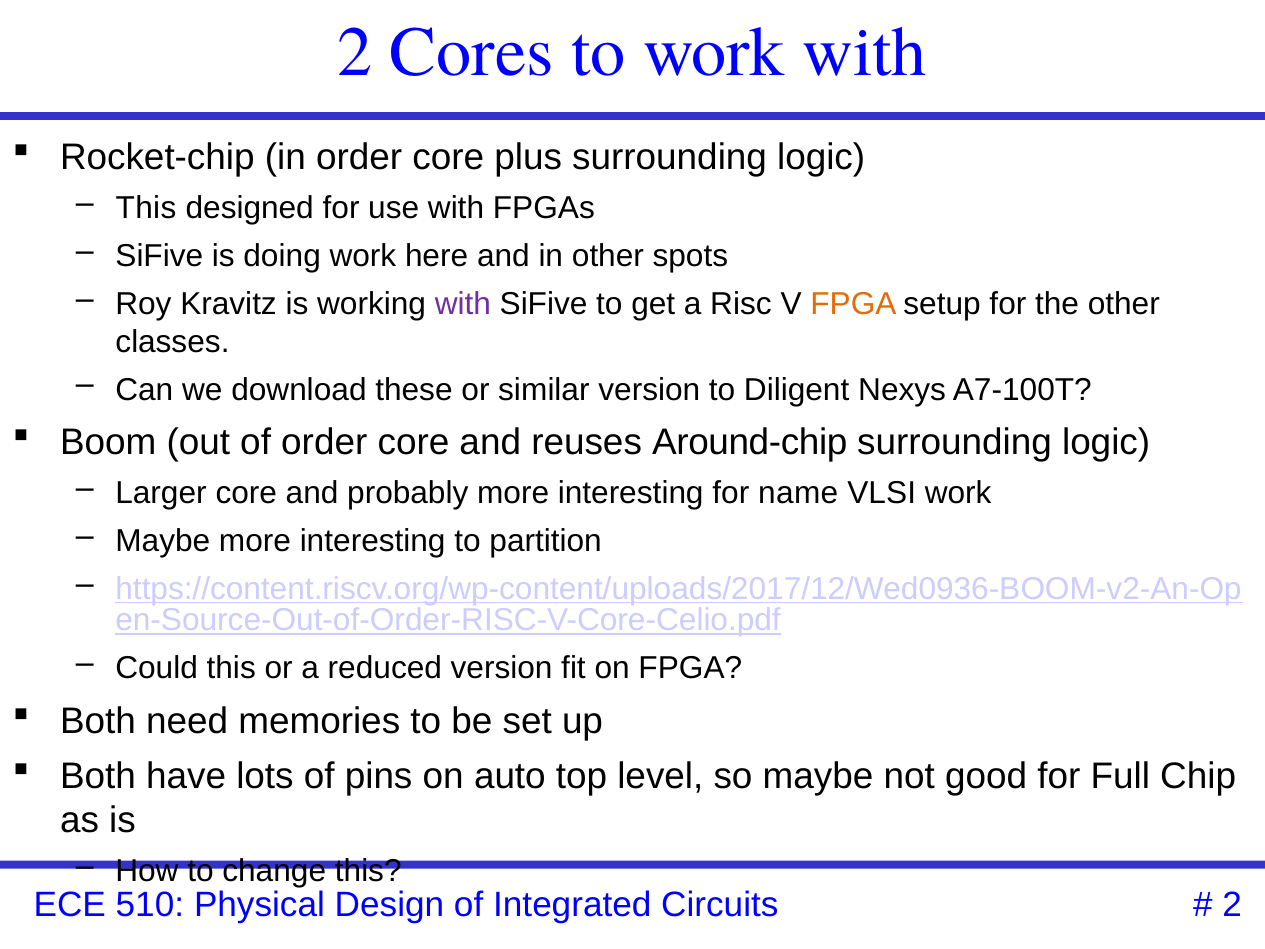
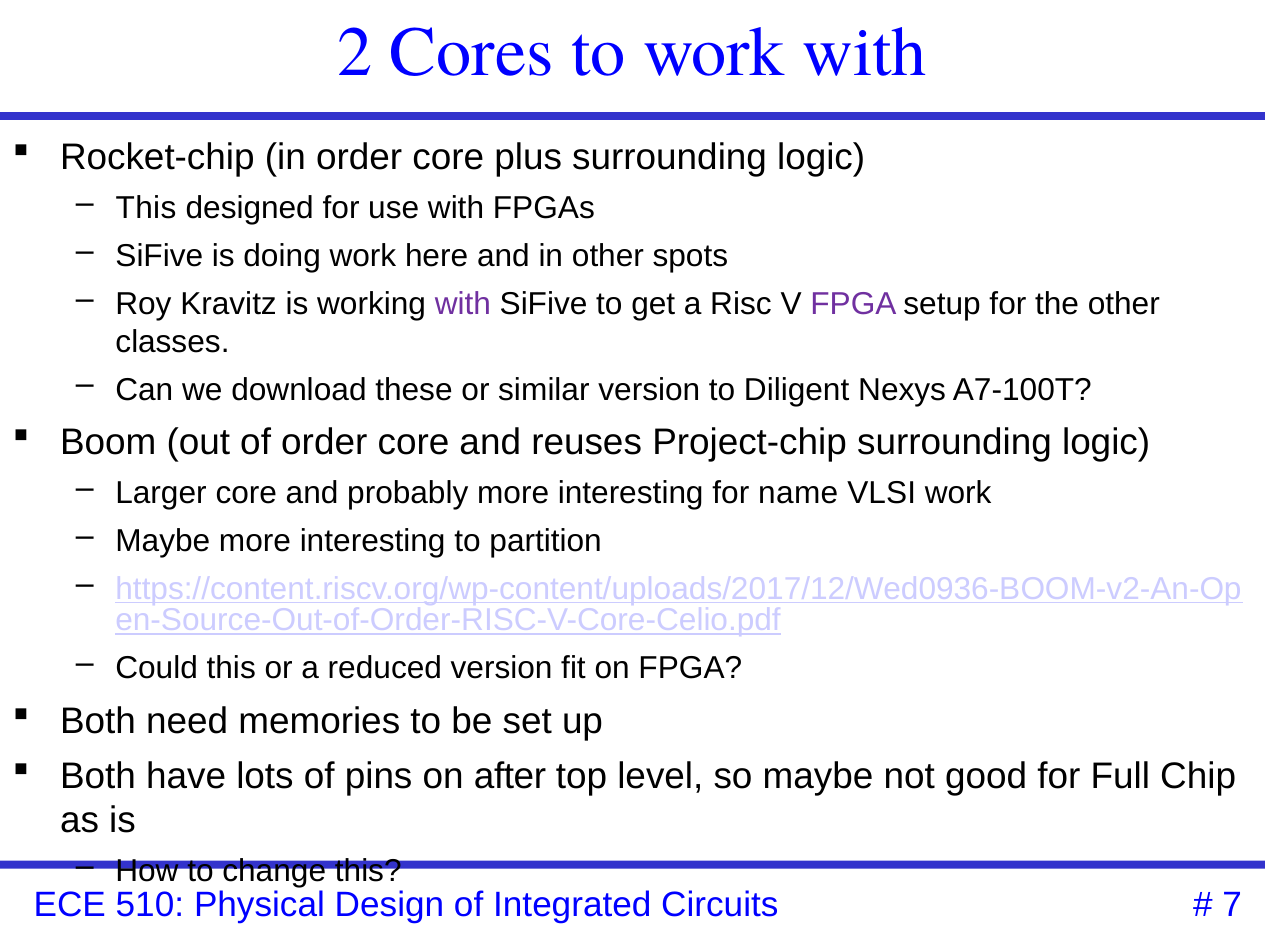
FPGA at (853, 304) colour: orange -> purple
Around-chip: Around-chip -> Project-chip
auto: auto -> after
2 at (1232, 905): 2 -> 7
